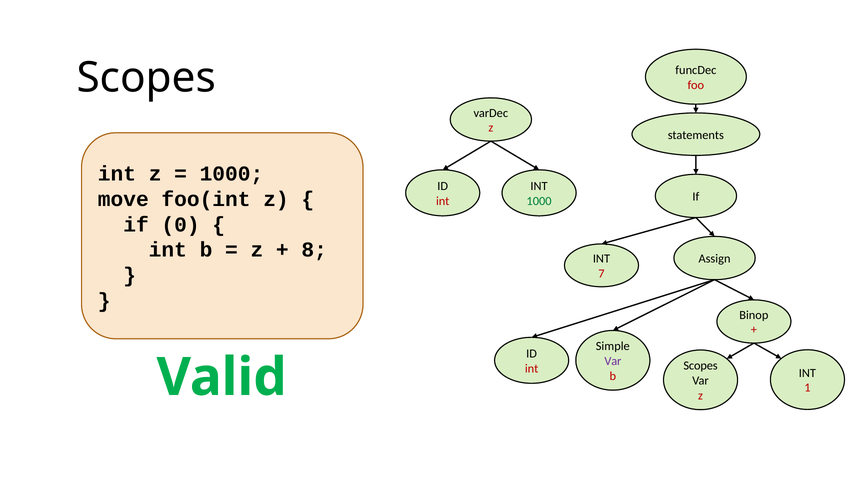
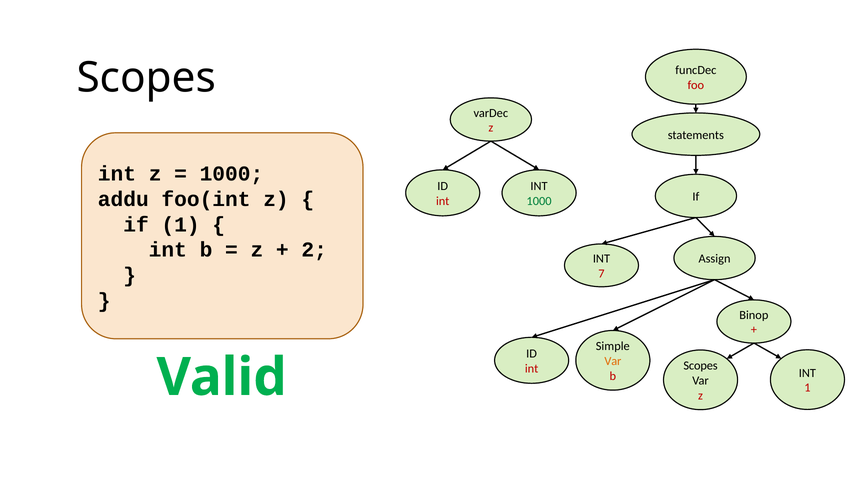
move: move -> addu
if 0: 0 -> 1
8: 8 -> 2
Var at (613, 361) colour: purple -> orange
